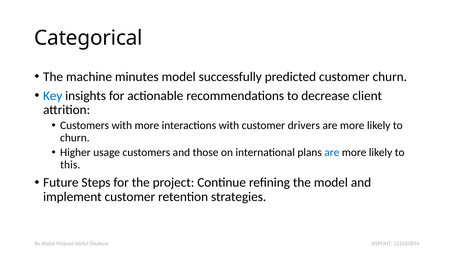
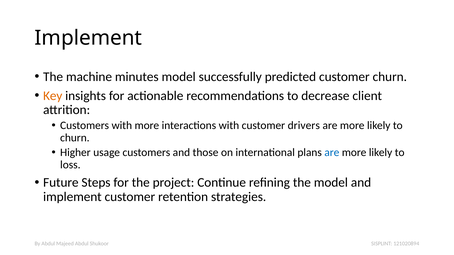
Categorical at (88, 38): Categorical -> Implement
Key colour: blue -> orange
this: this -> loss
